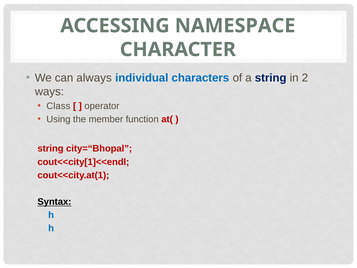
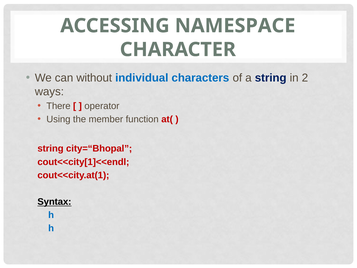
always: always -> without
Class: Class -> There
